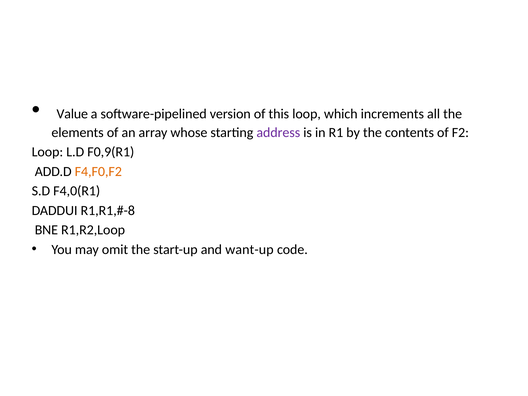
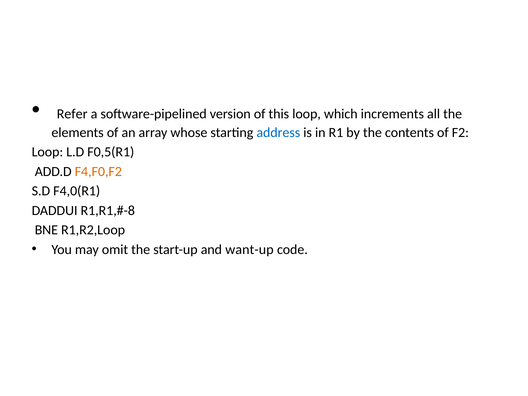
Value: Value -> Refer
address colour: purple -> blue
F0,9(R1: F0,9(R1 -> F0,5(R1
